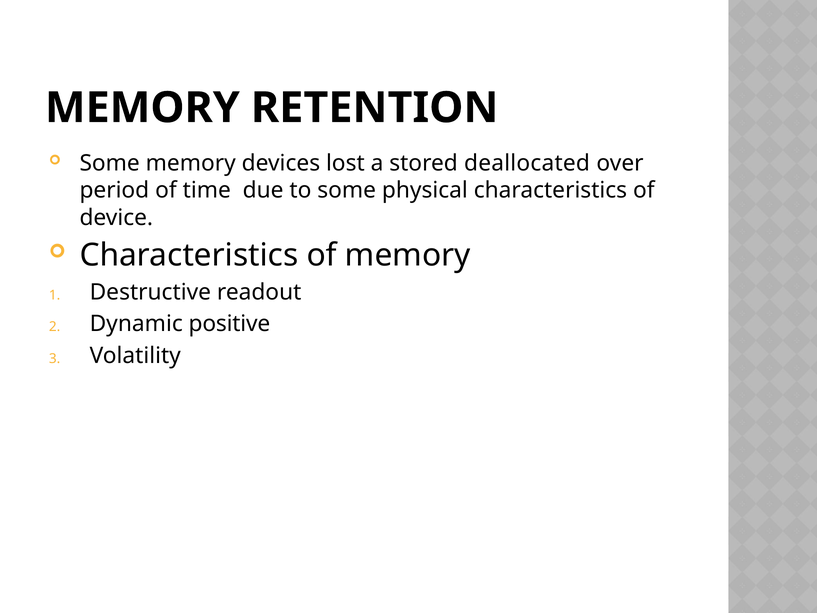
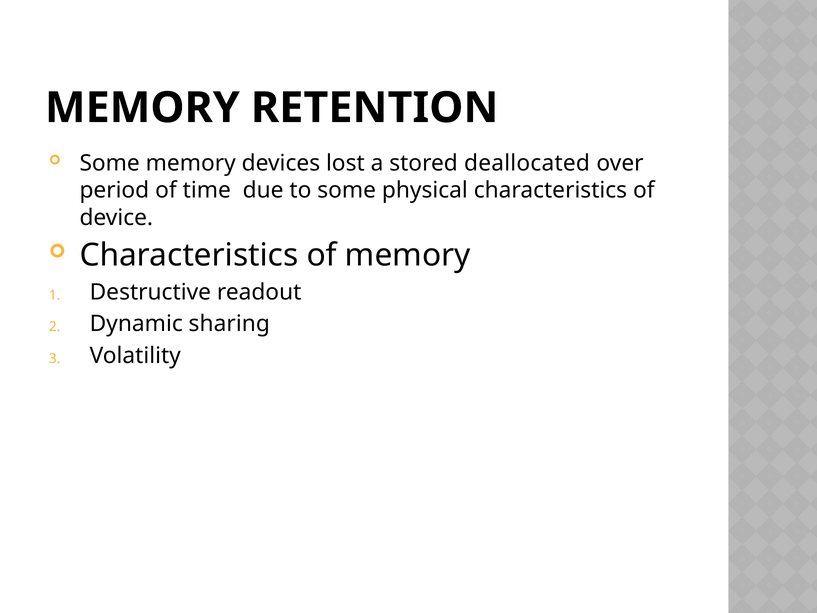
positive: positive -> sharing
